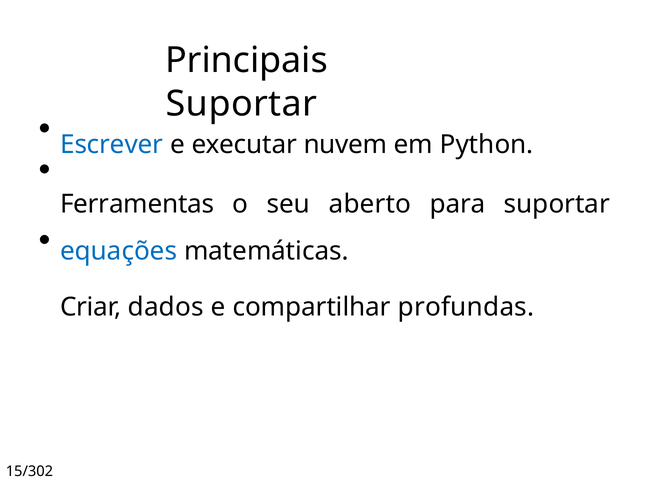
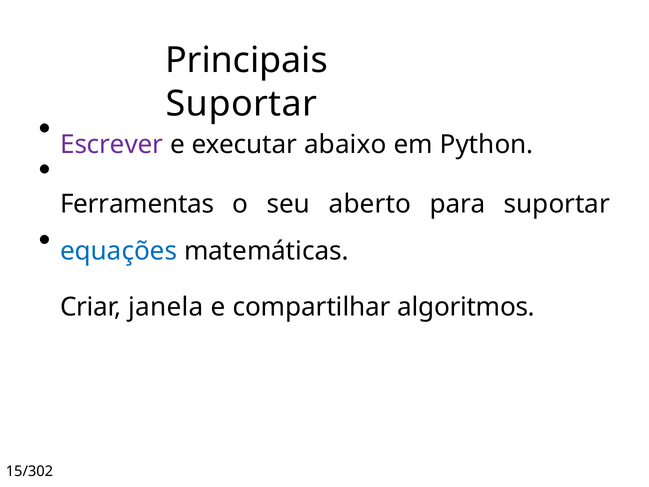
Escrever colour: blue -> purple
nuvem: nuvem -> abaixo
dados: dados -> janela
profundas: profundas -> algoritmos
